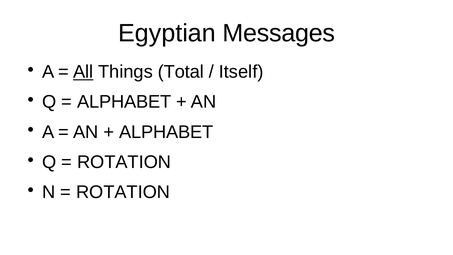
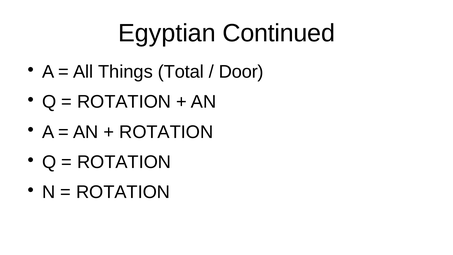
Messages: Messages -> Continued
All underline: present -> none
Itself: Itself -> Door
ALPHABET at (124, 102): ALPHABET -> ROTATION
ALPHABET at (166, 132): ALPHABET -> ROTATION
